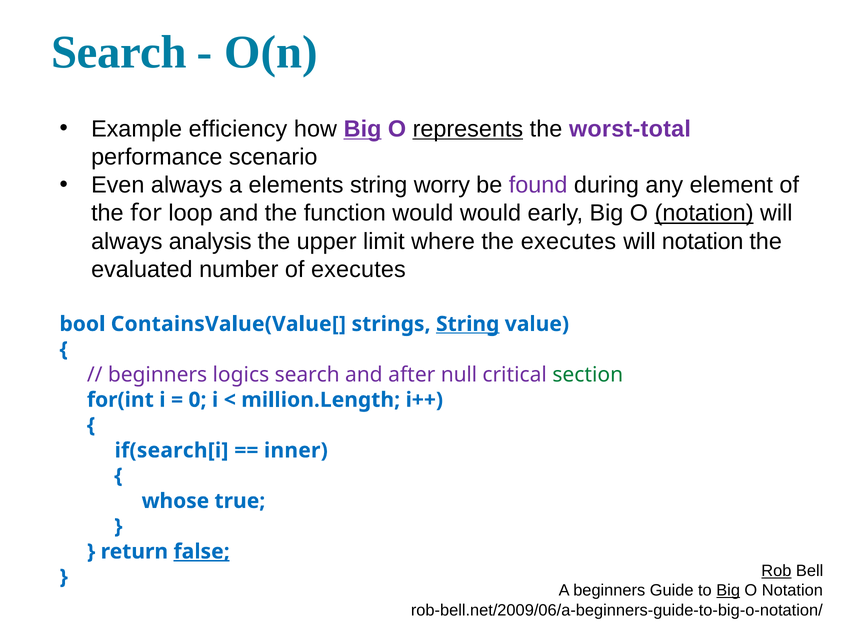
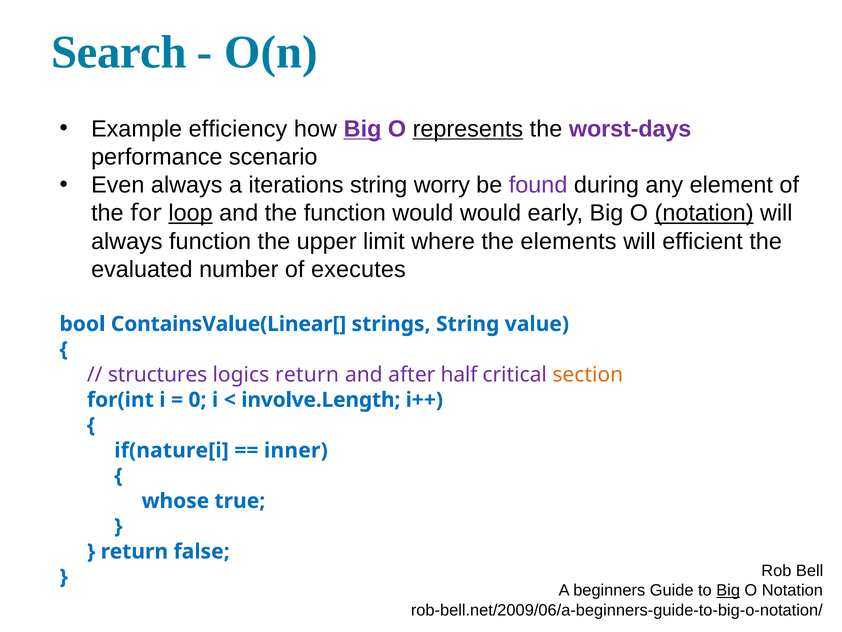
worst-total: worst-total -> worst-days
elements: elements -> iterations
loop underline: none -> present
always analysis: analysis -> function
the executes: executes -> elements
will notation: notation -> efficient
ContainsValue(Value[: ContainsValue(Value[ -> ContainsValue(Linear[
String at (468, 324) underline: present -> none
beginners at (158, 374): beginners -> structures
logics search: search -> return
null: null -> half
section colour: green -> orange
million.Length: million.Length -> involve.Length
if(search[i: if(search[i -> if(nature[i
false underline: present -> none
Rob underline: present -> none
